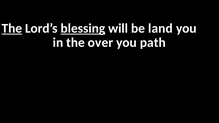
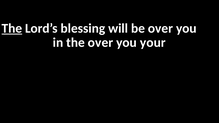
blessing underline: present -> none
be land: land -> over
path: path -> your
